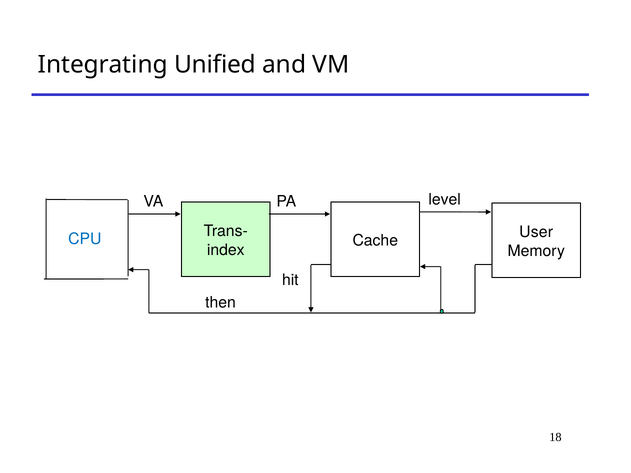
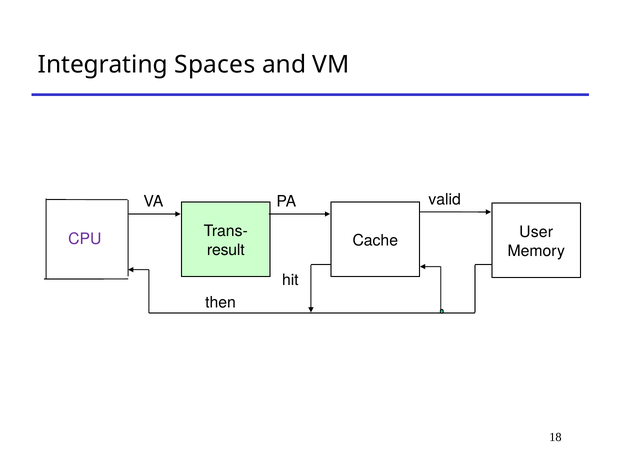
Unified: Unified -> Spaces
level: level -> valid
CPU colour: blue -> purple
index: index -> result
